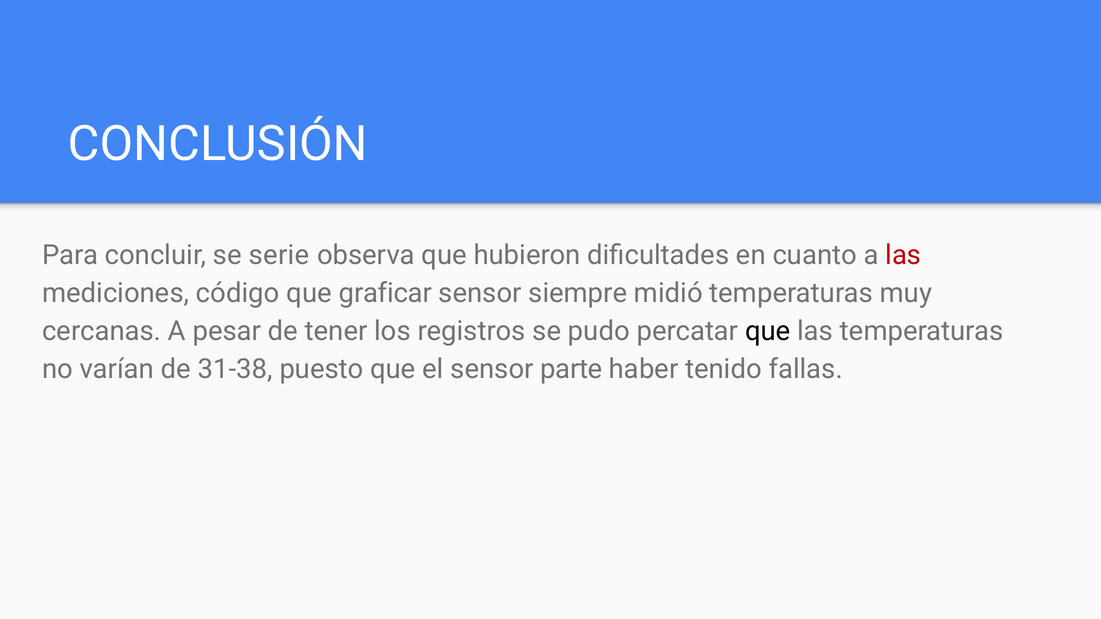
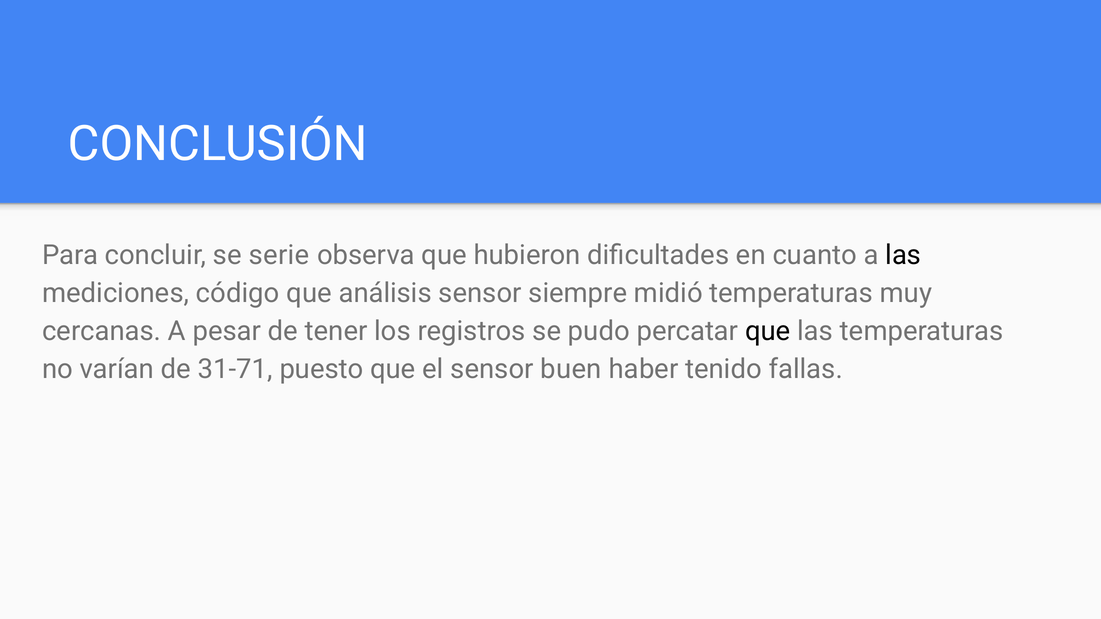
las at (903, 255) colour: red -> black
graficar: graficar -> análisis
31-38: 31-38 -> 31-71
parte: parte -> buen
